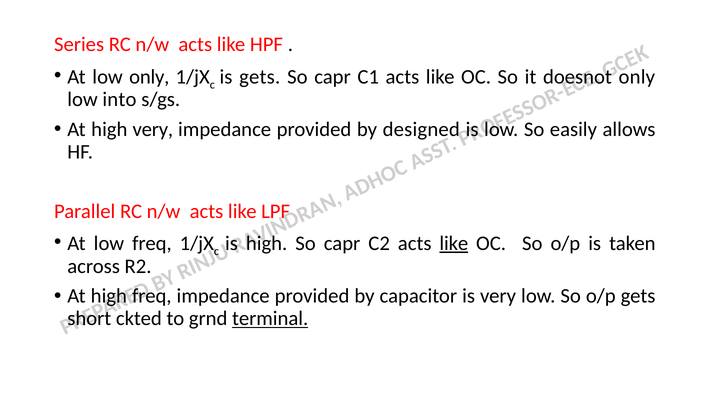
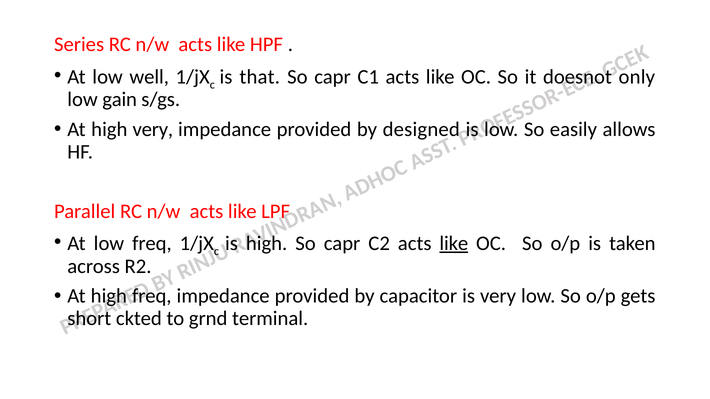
low only: only -> well
is gets: gets -> that
into: into -> gain
terminal underline: present -> none
